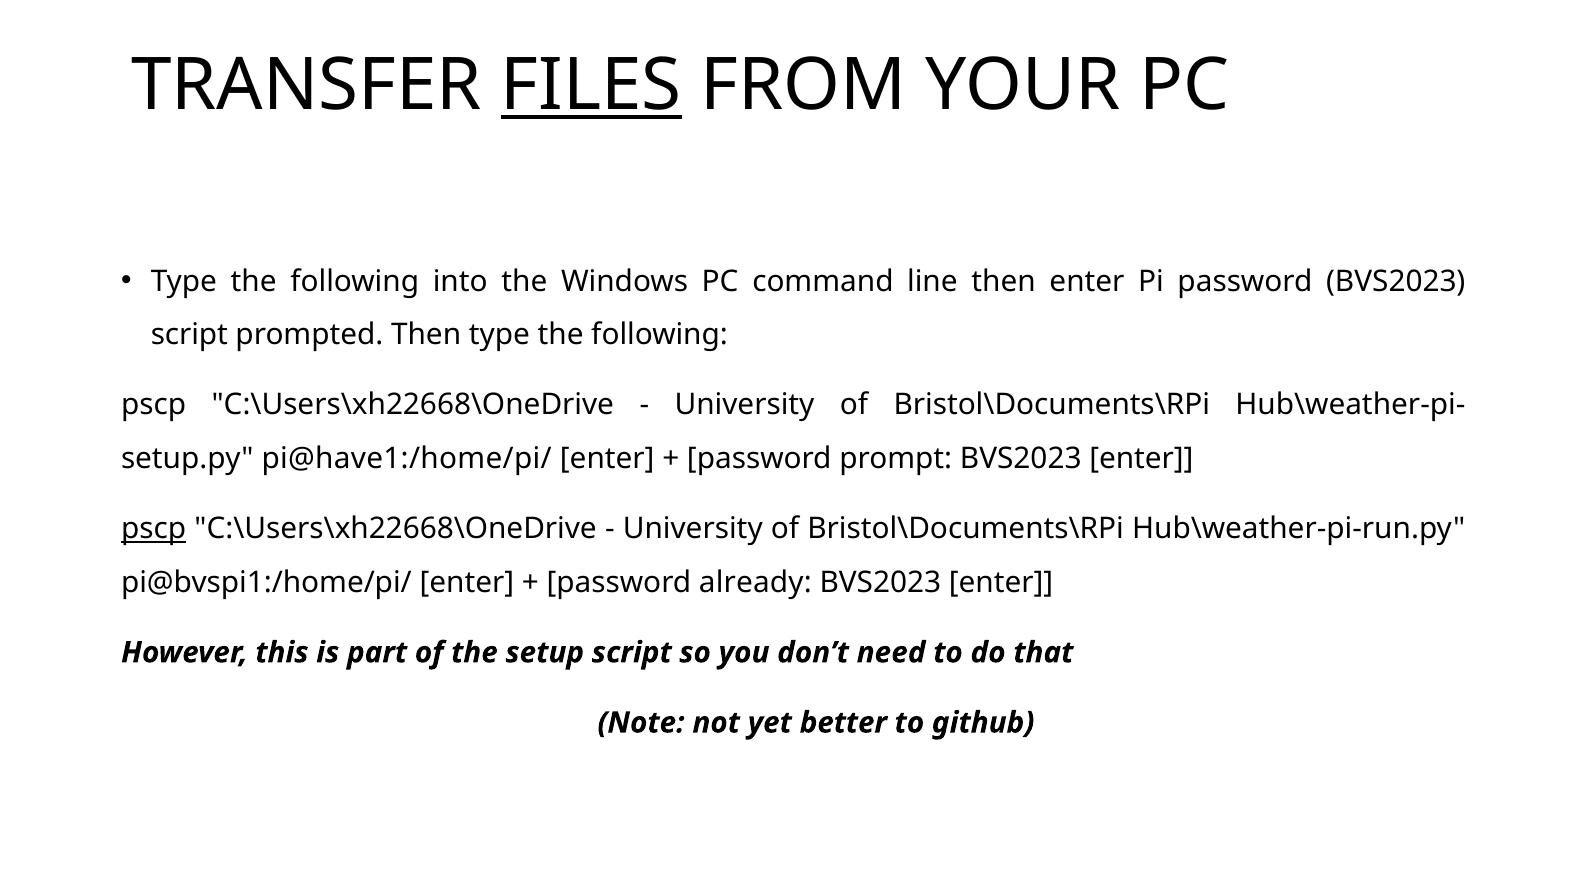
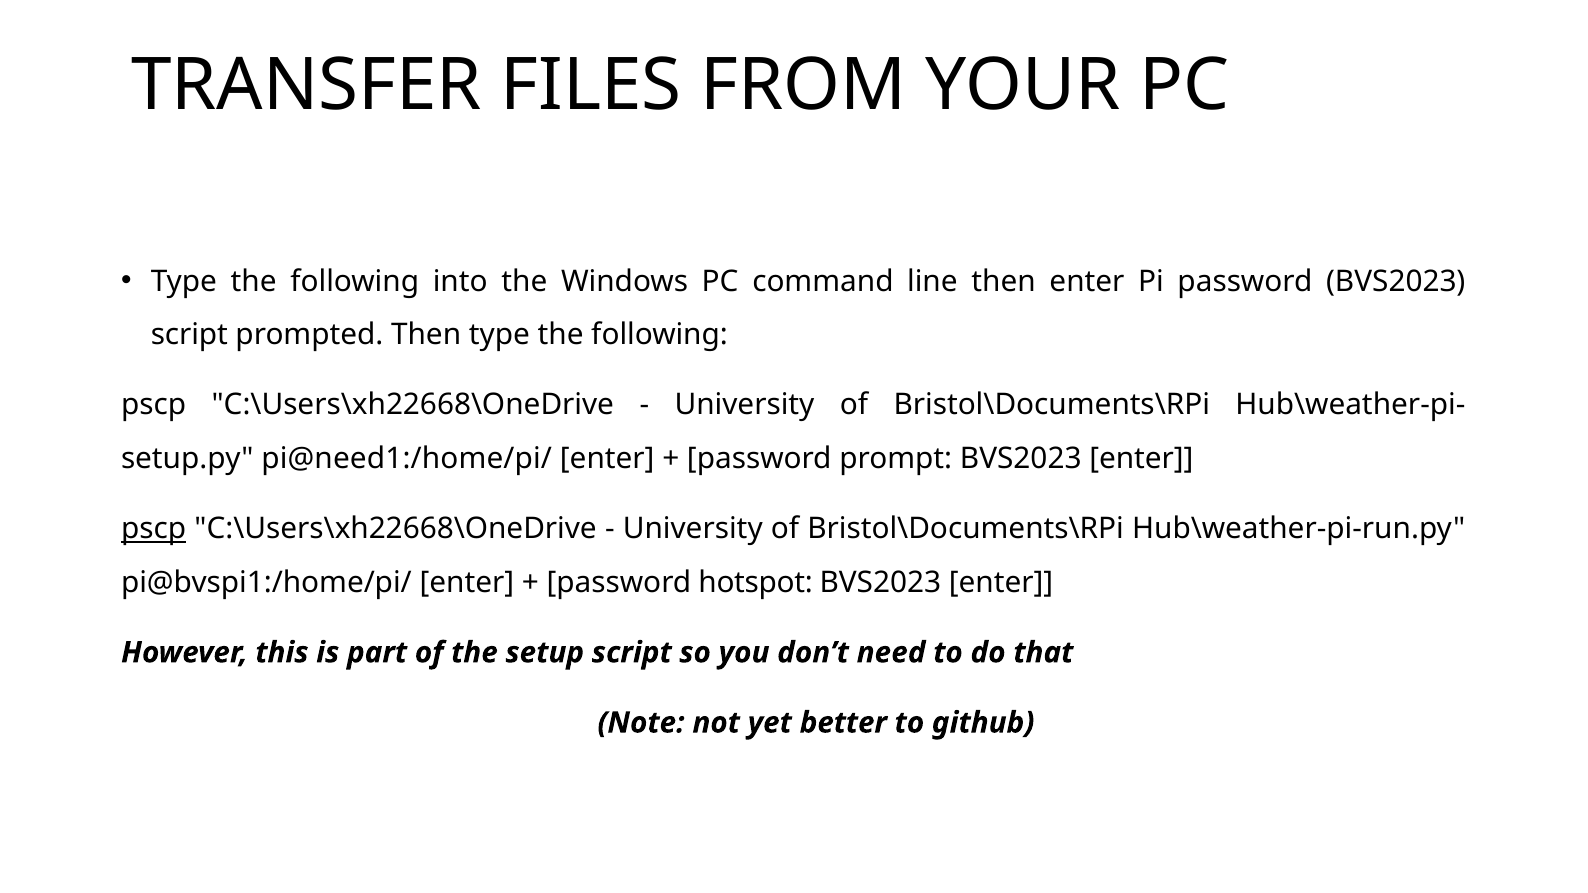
FILES underline: present -> none
pi@have1:/home/pi/: pi@have1:/home/pi/ -> pi@need1:/home/pi/
already: already -> hotspot
